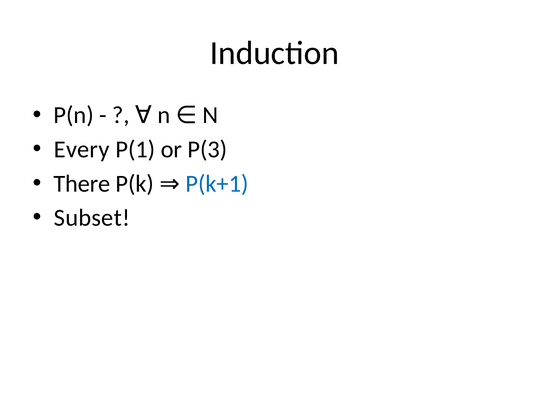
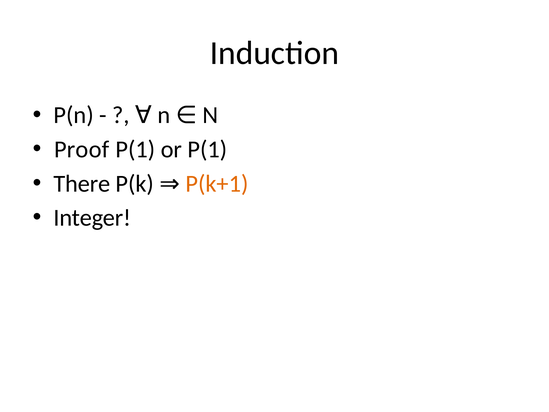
Every: Every -> Proof
or P(3: P(3 -> P(1
P(k+1 colour: blue -> orange
Subset: Subset -> Integer
